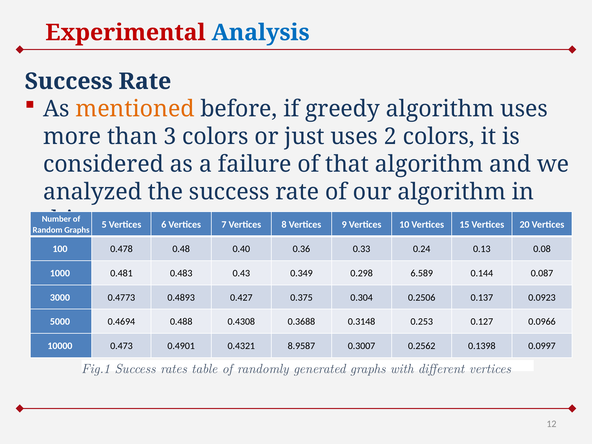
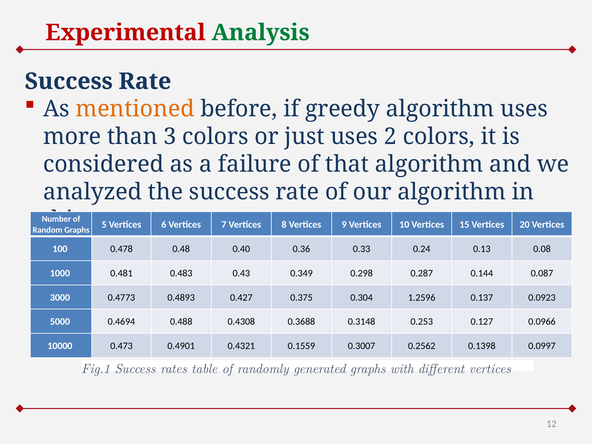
Analysis colour: blue -> green
6.589: 6.589 -> 0.287
0.2506: 0.2506 -> 1.2596
8.9587: 8.9587 -> 0.1559
